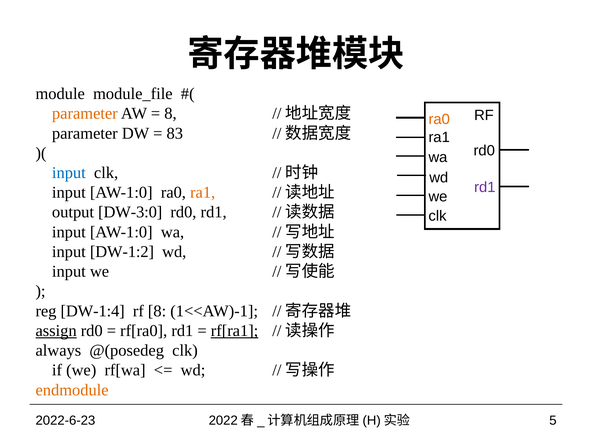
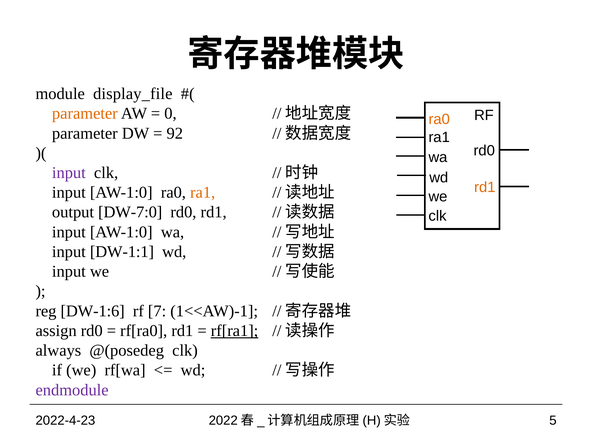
module_file: module_file -> display_file
8 at (170, 114): 8 -> 0
83: 83 -> 92
input at (69, 173) colour: blue -> purple
rd1 at (485, 187) colour: purple -> orange
DW-3:0: DW-3:0 -> DW-7:0
DW-1:2: DW-1:2 -> DW-1:1
DW-1:4: DW-1:4 -> DW-1:6
rf 8: 8 -> 7
assign underline: present -> none
endmodule colour: orange -> purple
2022-6-23: 2022-6-23 -> 2022-4-23
